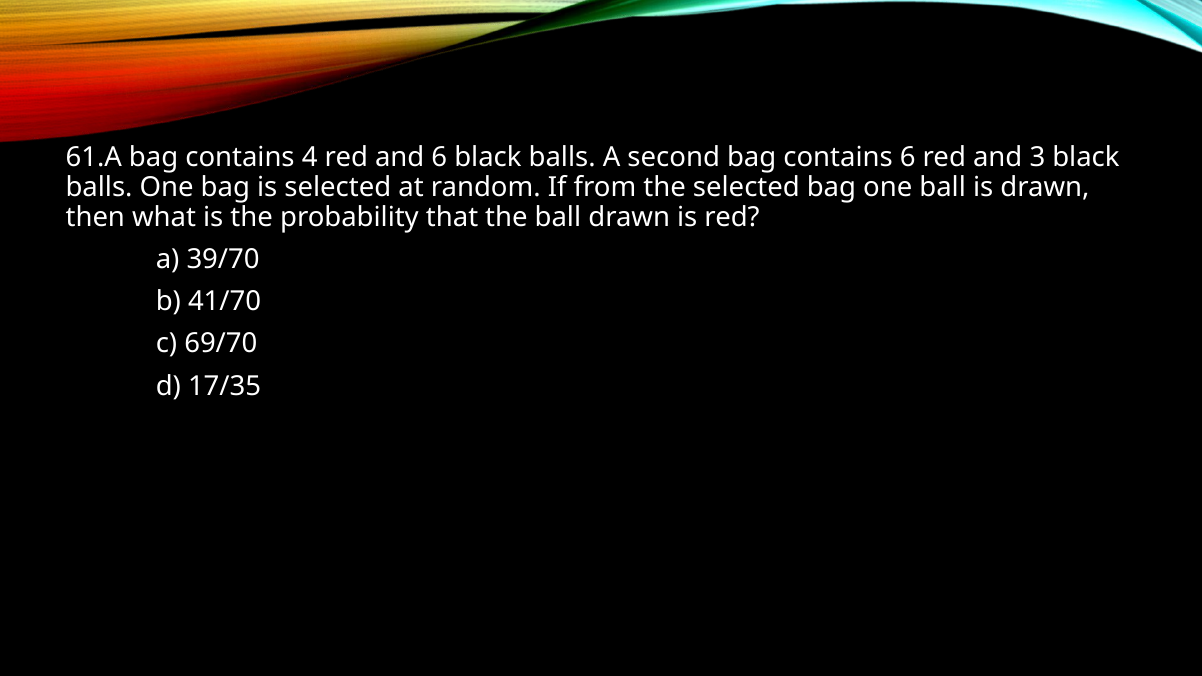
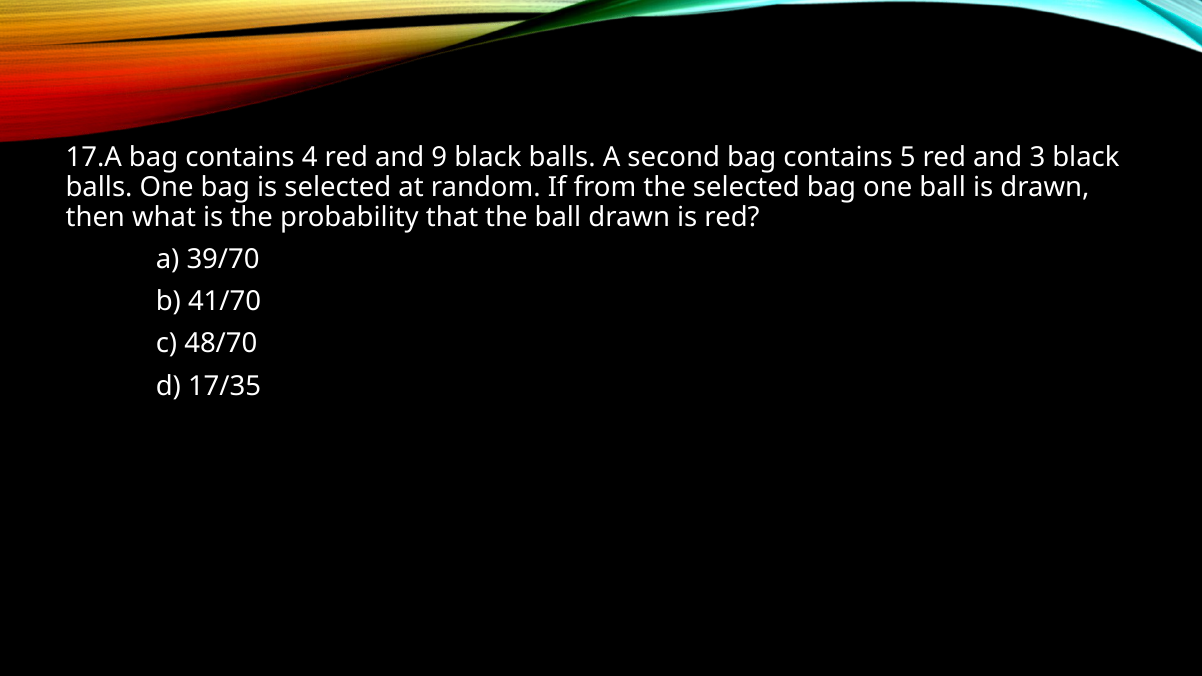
61.A: 61.A -> 17.A
and 6: 6 -> 9
contains 6: 6 -> 5
69/70: 69/70 -> 48/70
